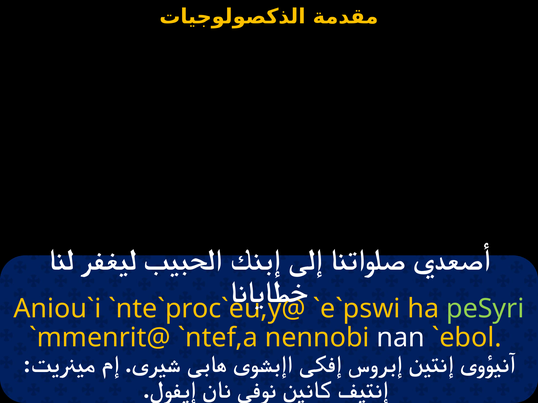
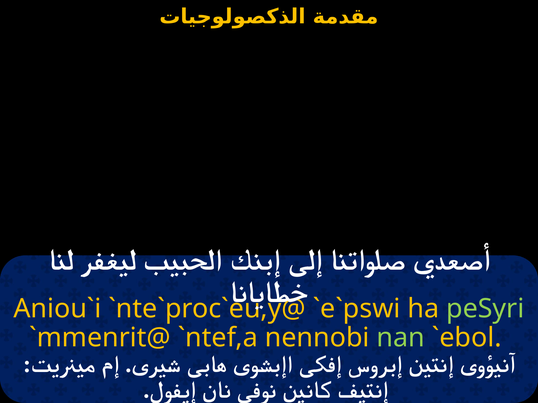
nan colour: white -> light green
